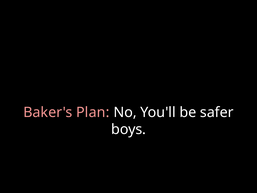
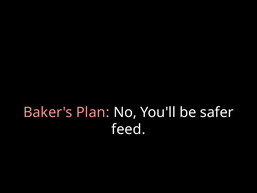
boys: boys -> feed
